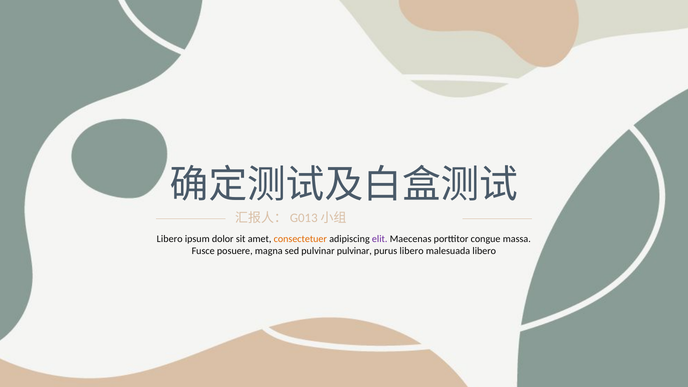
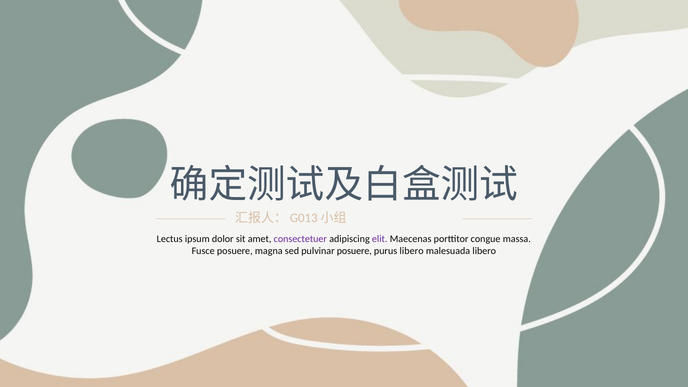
Libero at (170, 239): Libero -> Lectus
consectetuer colour: orange -> purple
pulvinar pulvinar: pulvinar -> posuere
